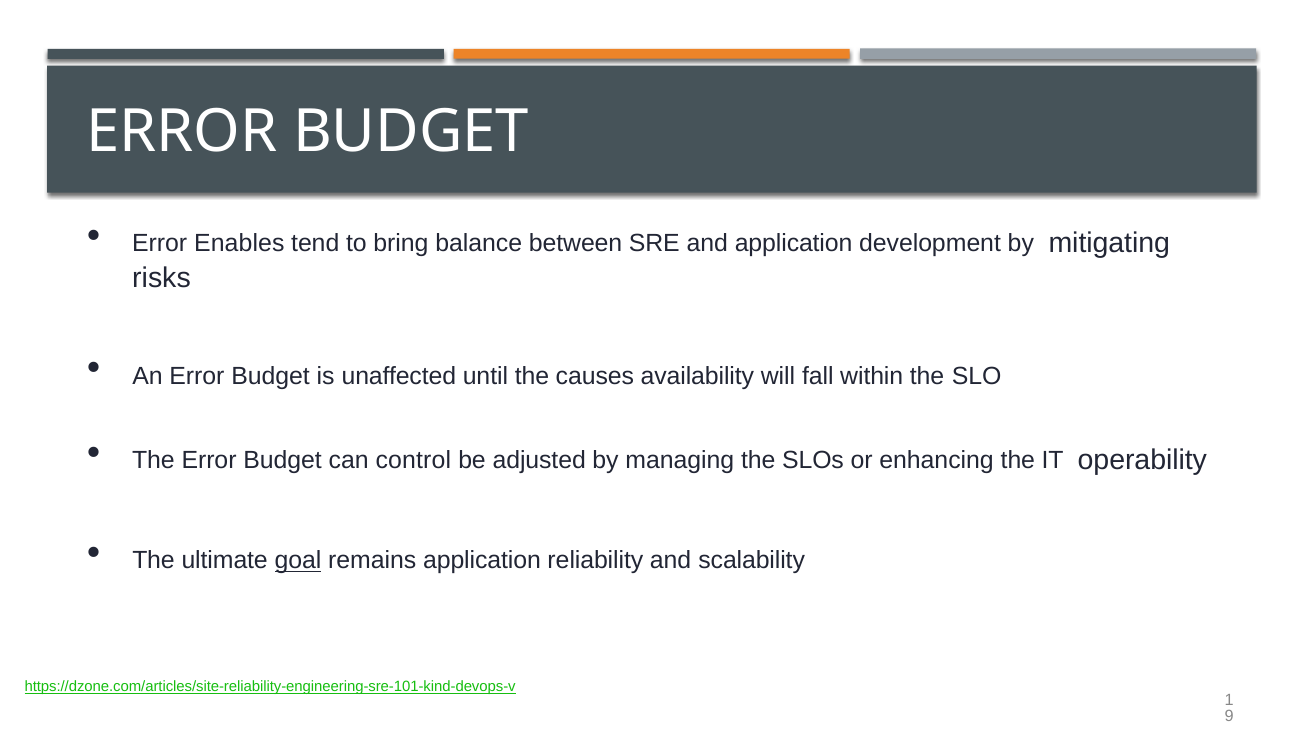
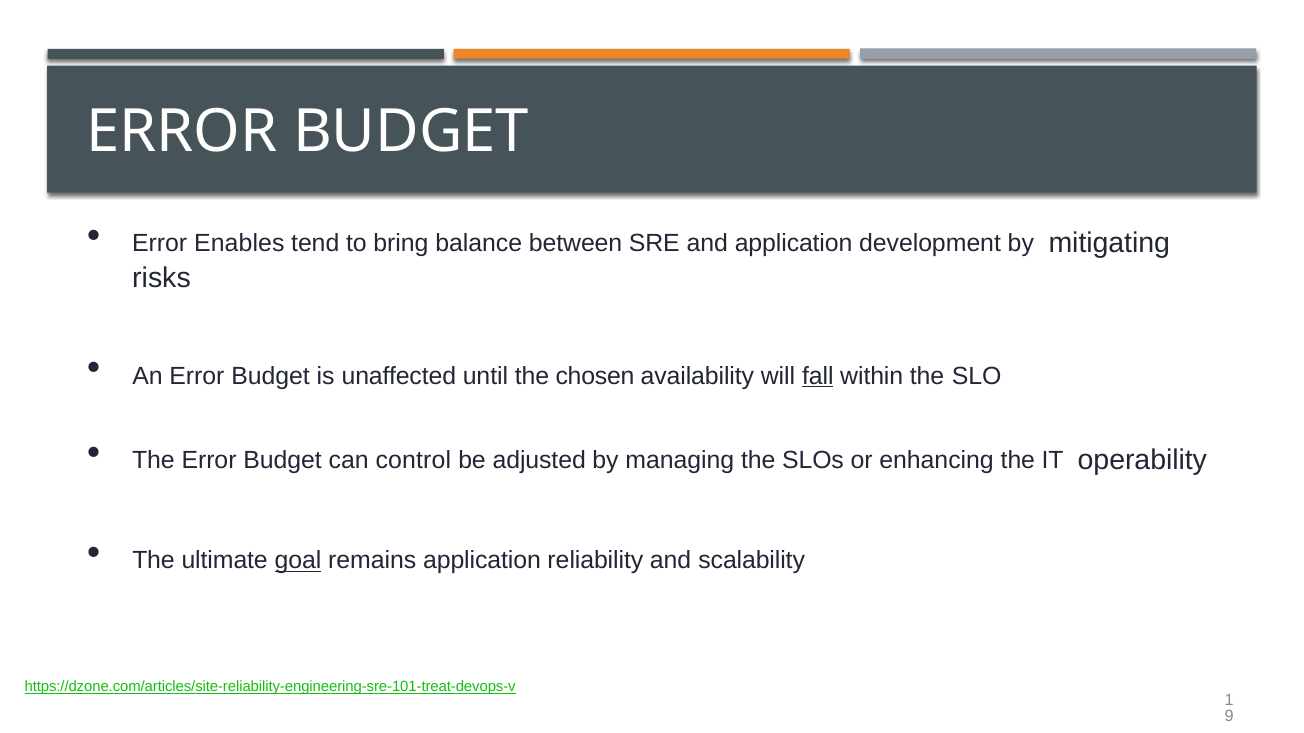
causes: causes -> chosen
fall underline: none -> present
https://dzone.com/articles/site-reliability-engineering-sre-101-kind-devops-v: https://dzone.com/articles/site-reliability-engineering-sre-101-kind-devops-v -> https://dzone.com/articles/site-reliability-engineering-sre-101-treat-devops-v
